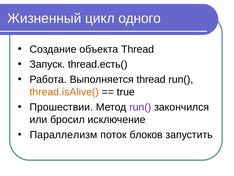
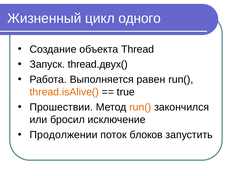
thread.есть(: thread.есть( -> thread.двух(
Выполняется thread: thread -> равен
run( at (140, 107) colour: purple -> orange
Параллелизм: Параллелизм -> Продолжении
